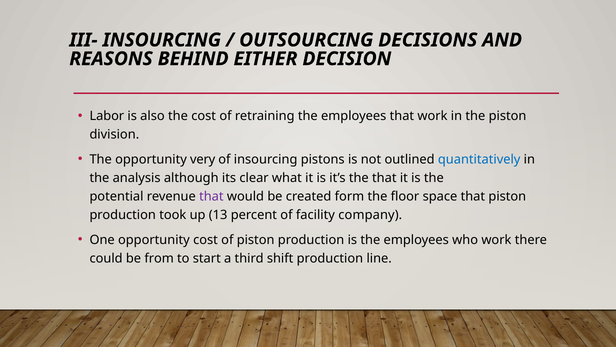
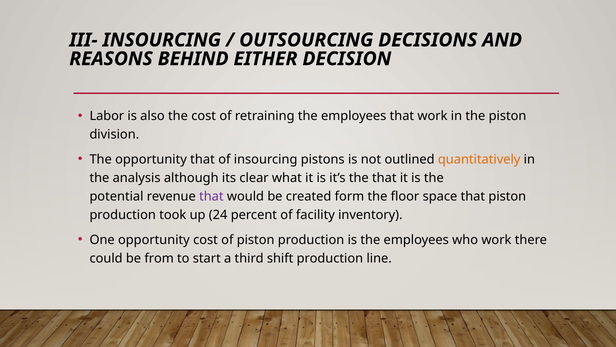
opportunity very: very -> that
quantitatively colour: blue -> orange
13: 13 -> 24
company: company -> inventory
